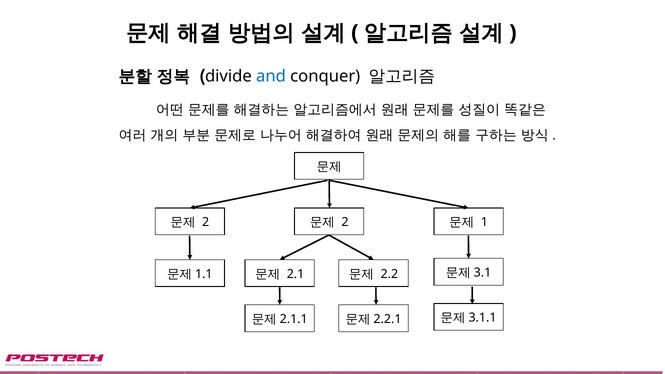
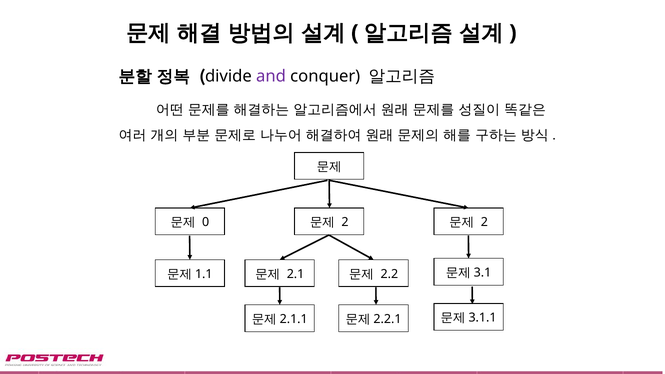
and colour: blue -> purple
2 at (206, 222): 2 -> 0
1 at (484, 222): 1 -> 2
